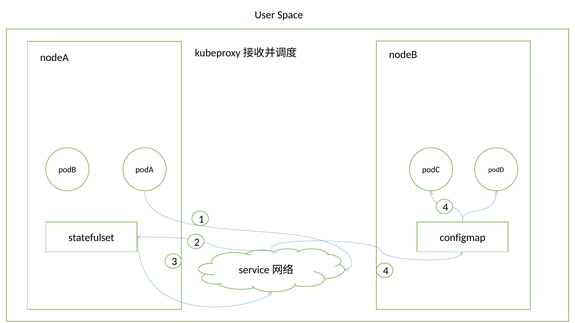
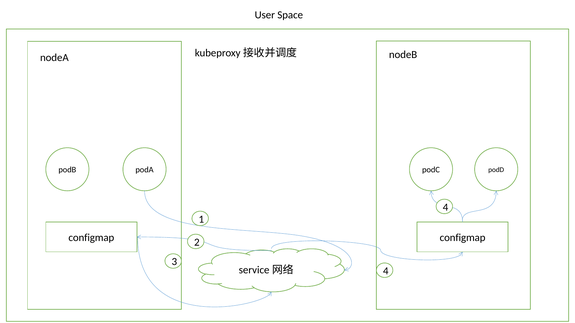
statefulset at (91, 238): statefulset -> configmap
